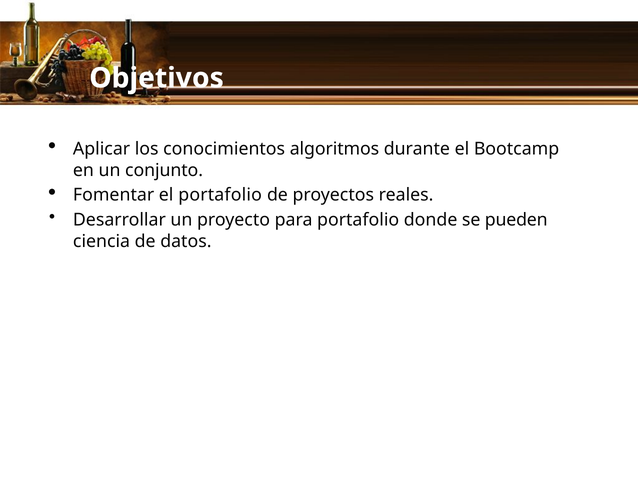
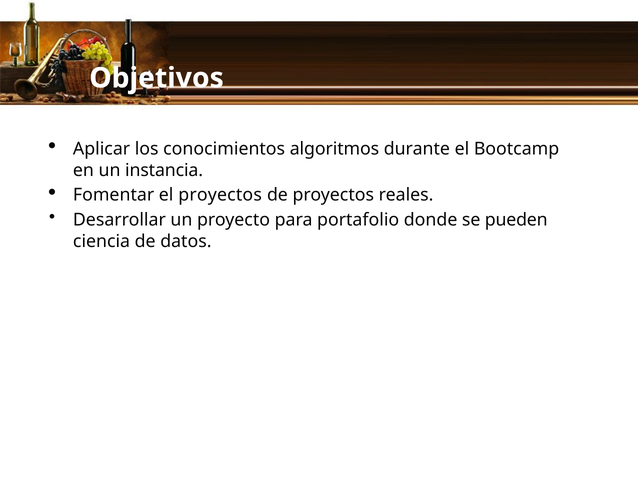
conjunto: conjunto -> instancia
el portafolio: portafolio -> proyectos
